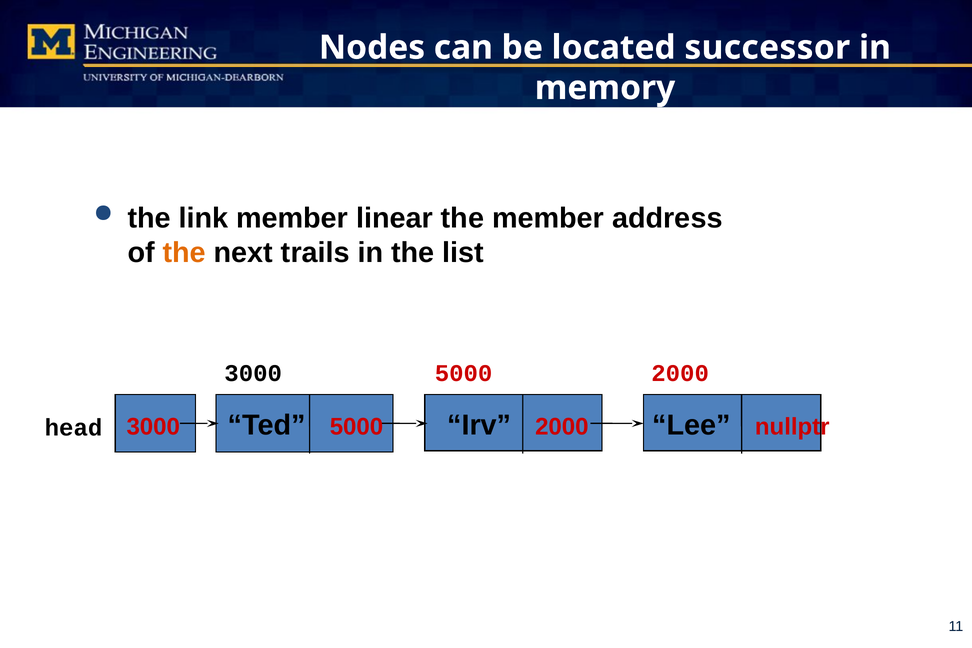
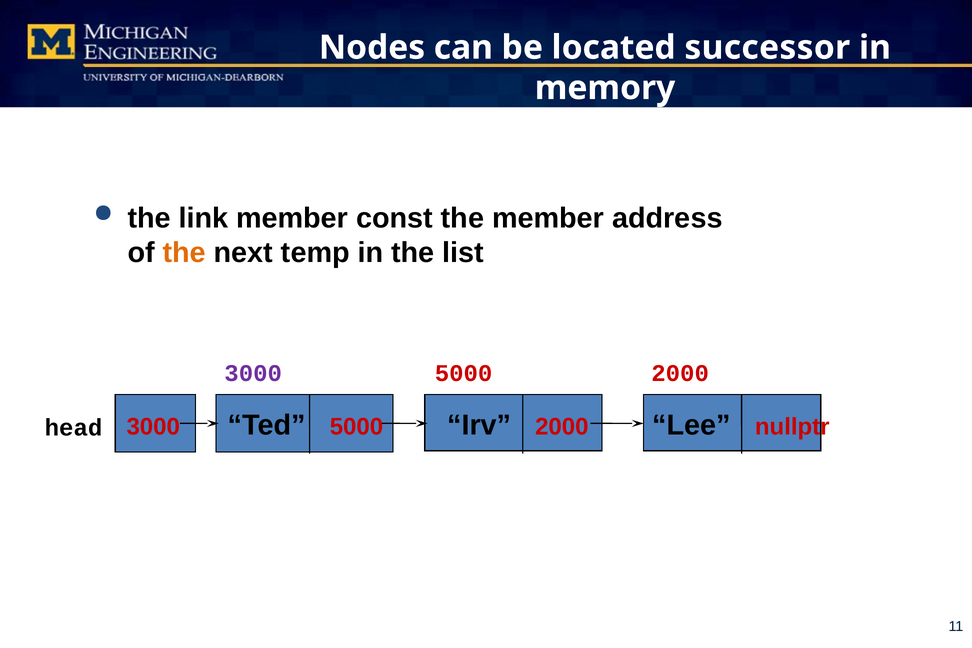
linear: linear -> const
trails: trails -> temp
3000 at (253, 373) colour: black -> purple
